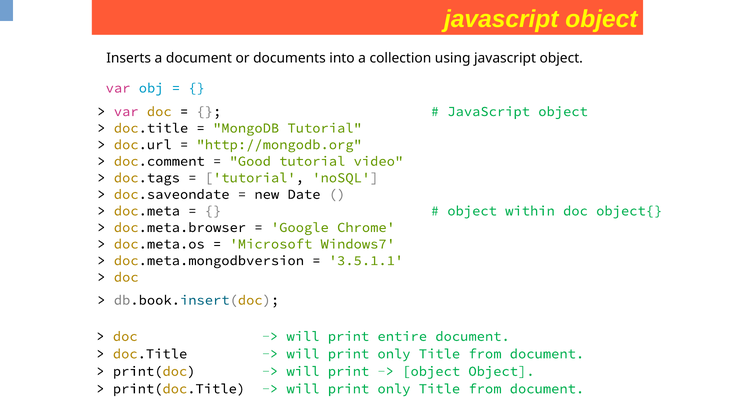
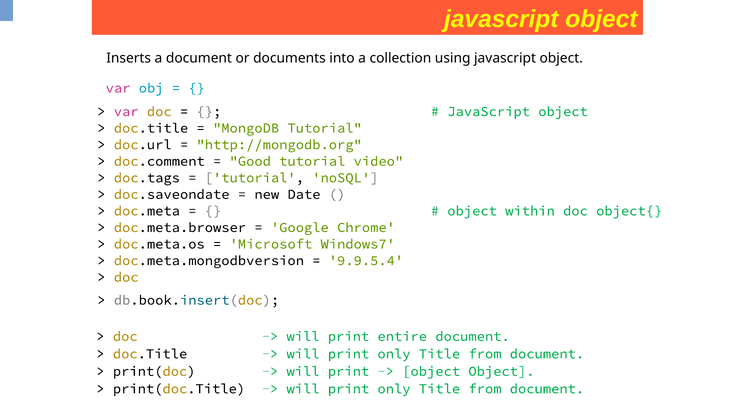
3.5.1.1: 3.5.1.1 -> 9.9.5.4
